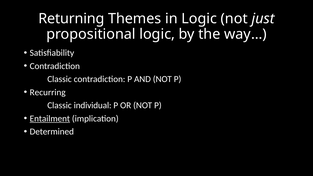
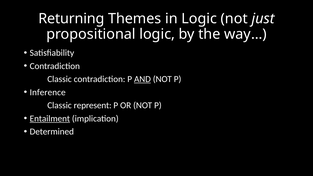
AND underline: none -> present
Recurring: Recurring -> Inference
individual: individual -> represent
